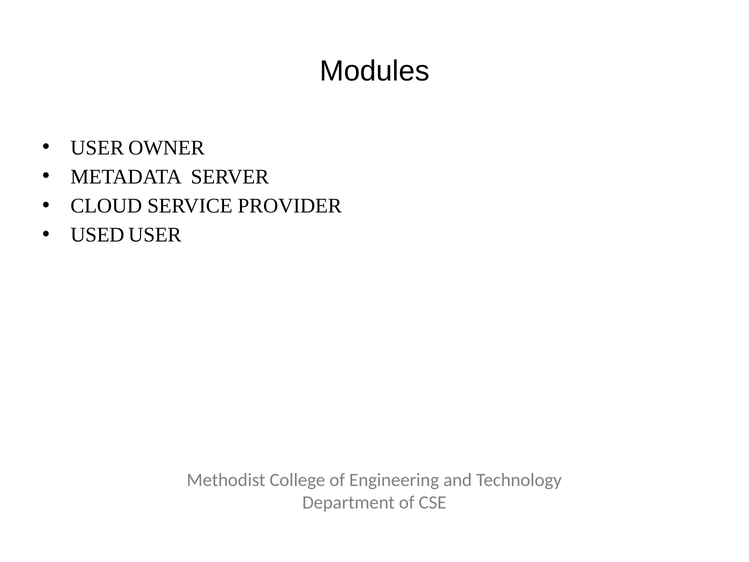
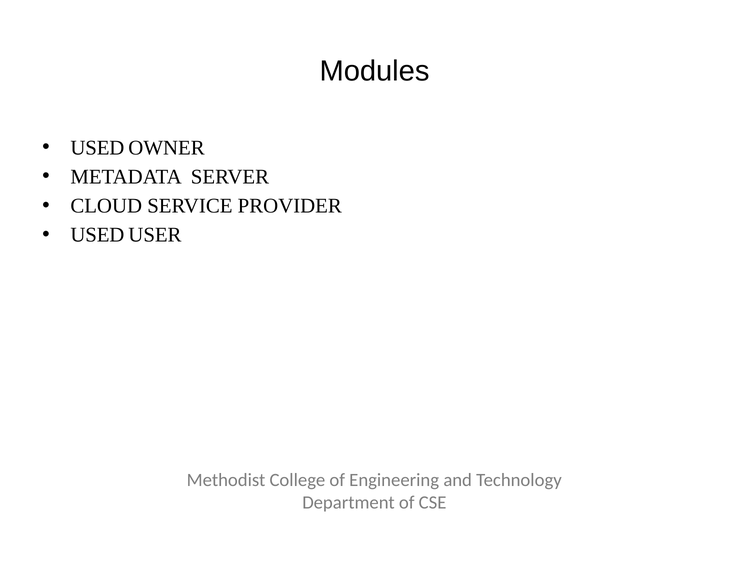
USER at (97, 148): USER -> USED
